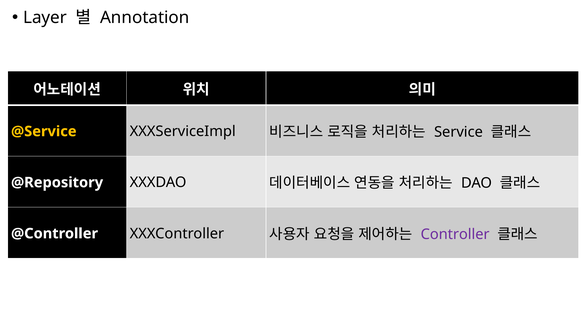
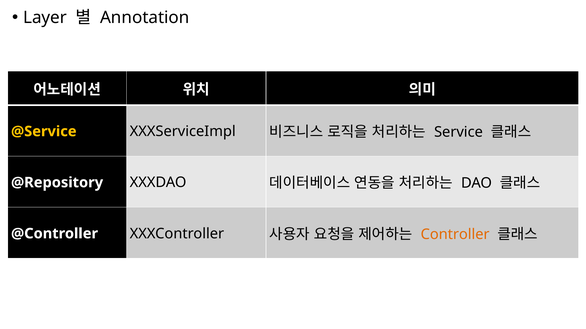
Controller colour: purple -> orange
